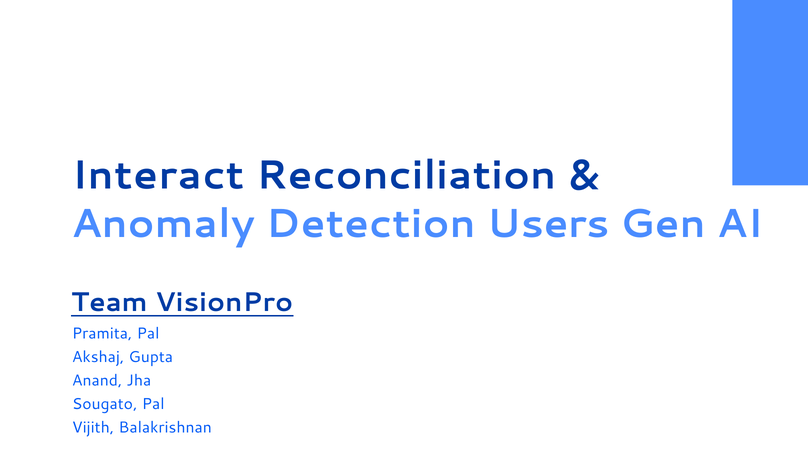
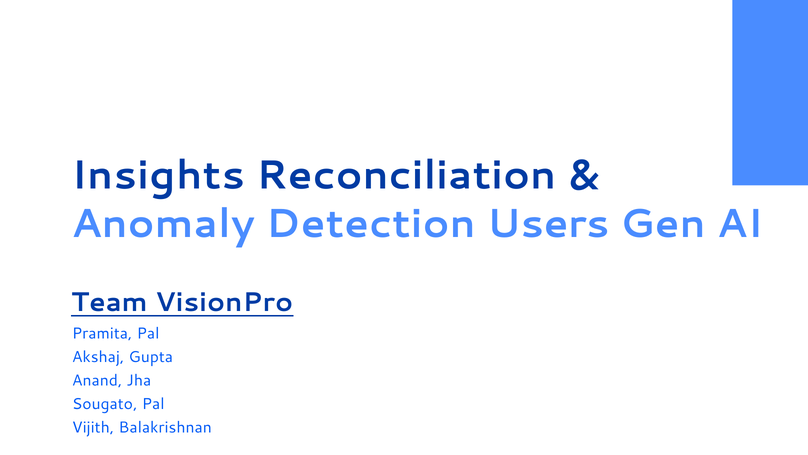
Interact: Interact -> Insights
